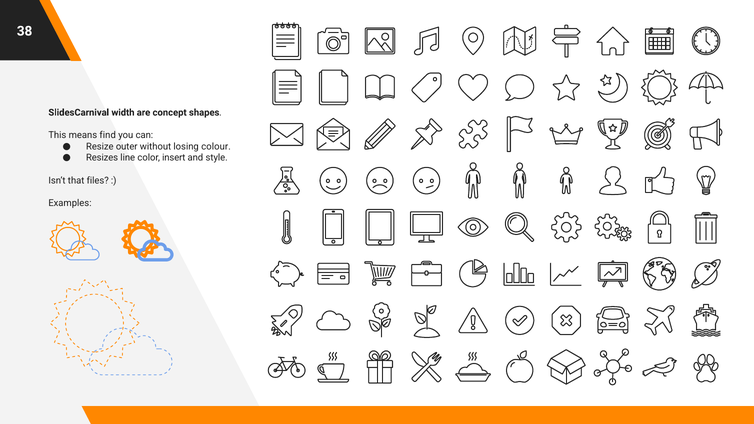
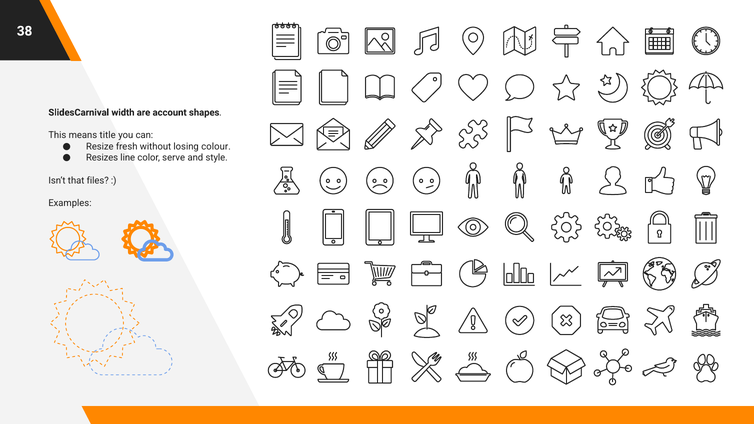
concept: concept -> account
find: find -> title
outer: outer -> fresh
insert: insert -> serve
